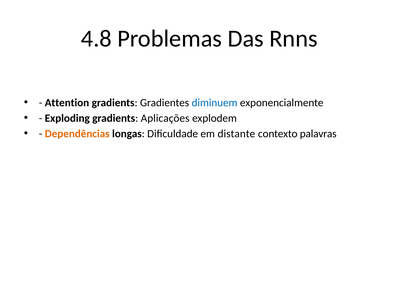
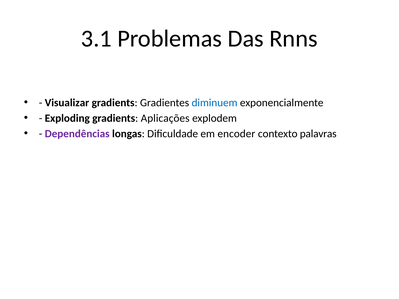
4.8: 4.8 -> 3.1
Attention: Attention -> Visualizar
Dependências colour: orange -> purple
distante: distante -> encoder
